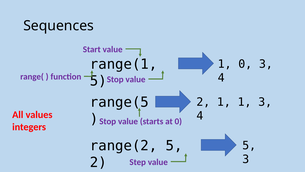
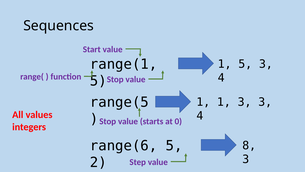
1 0: 0 -> 5
2 at (203, 102): 2 -> 1
1 1: 1 -> 3
range(2: range(2 -> range(6
5 at (249, 145): 5 -> 8
